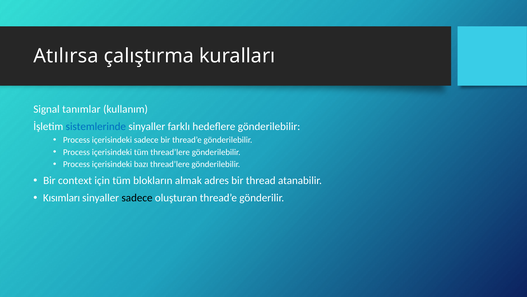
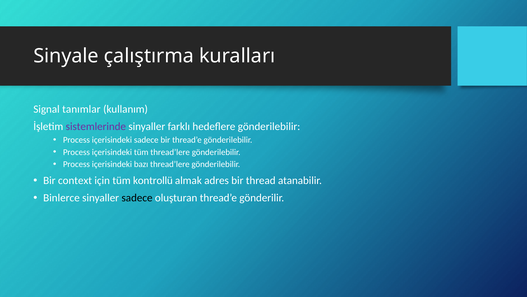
Atılırsa: Atılırsa -> Sinyale
sistemlerinde colour: blue -> purple
blokların: blokların -> kontrollü
Kısımları: Kısımları -> Binlerce
